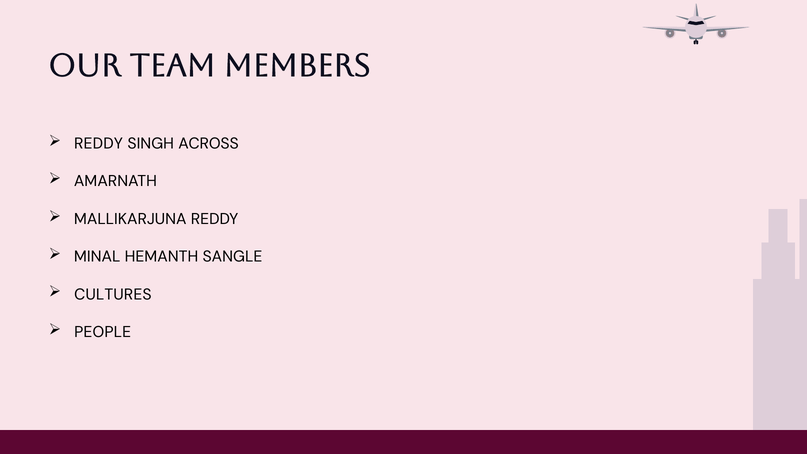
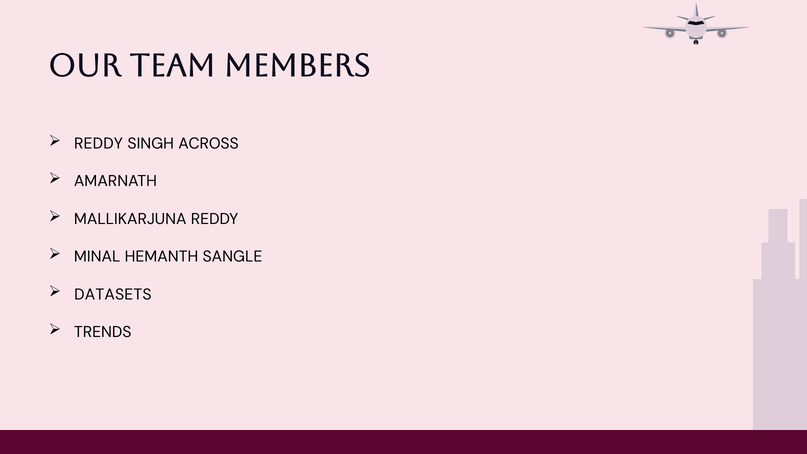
CULTURES: CULTURES -> DATASETS
PEOPLE: PEOPLE -> TRENDS
